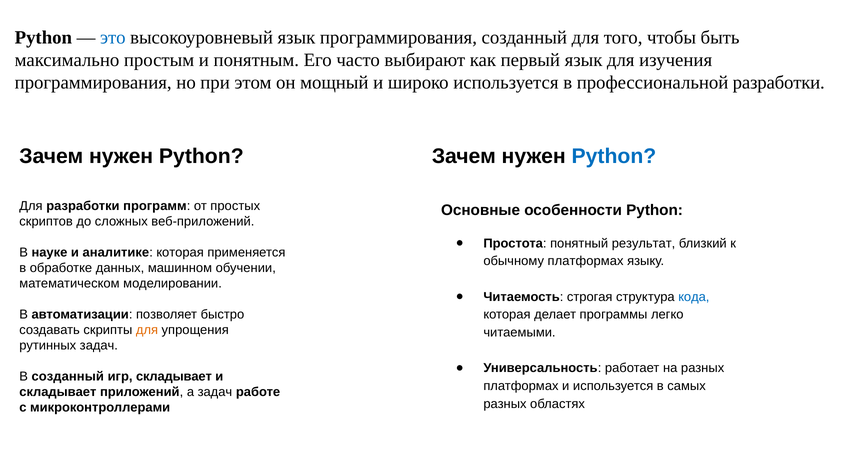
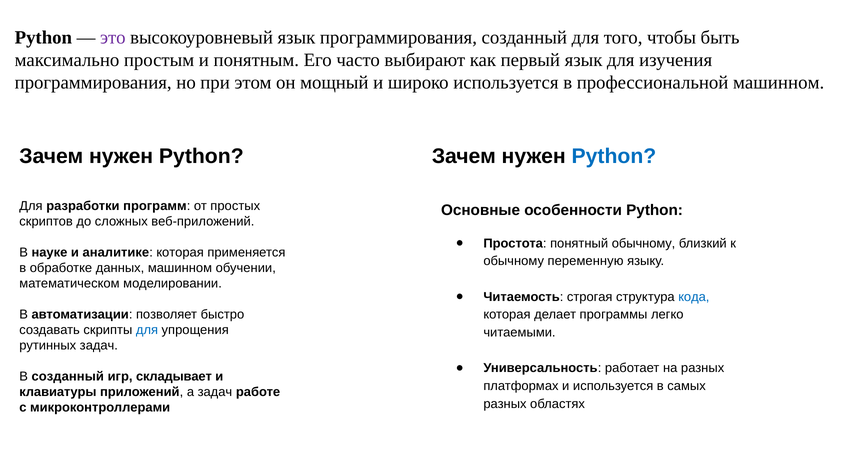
это colour: blue -> purple
профессиональной разработки: разработки -> машинном
понятный результат: результат -> обычному
обычному платформах: платформах -> переменную
для at (147, 330) colour: orange -> blue
складывает at (58, 393): складывает -> клавиатуры
